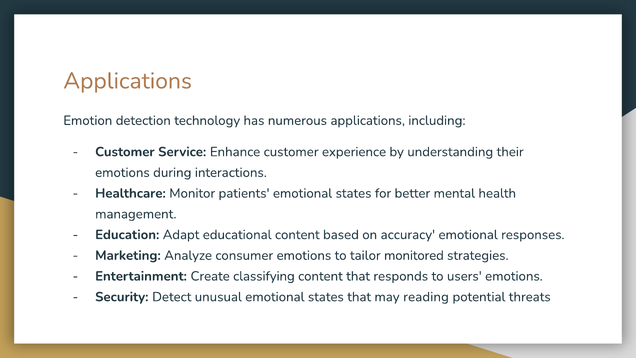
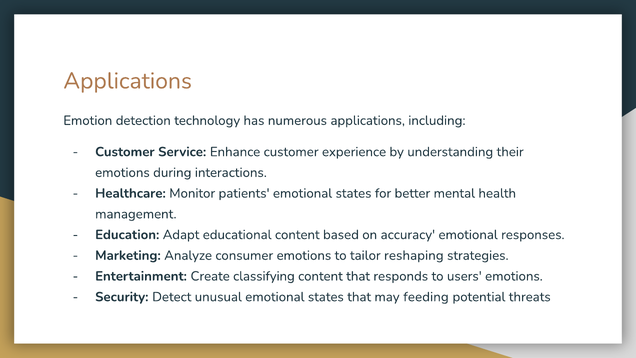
monitored: monitored -> reshaping
reading: reading -> feeding
